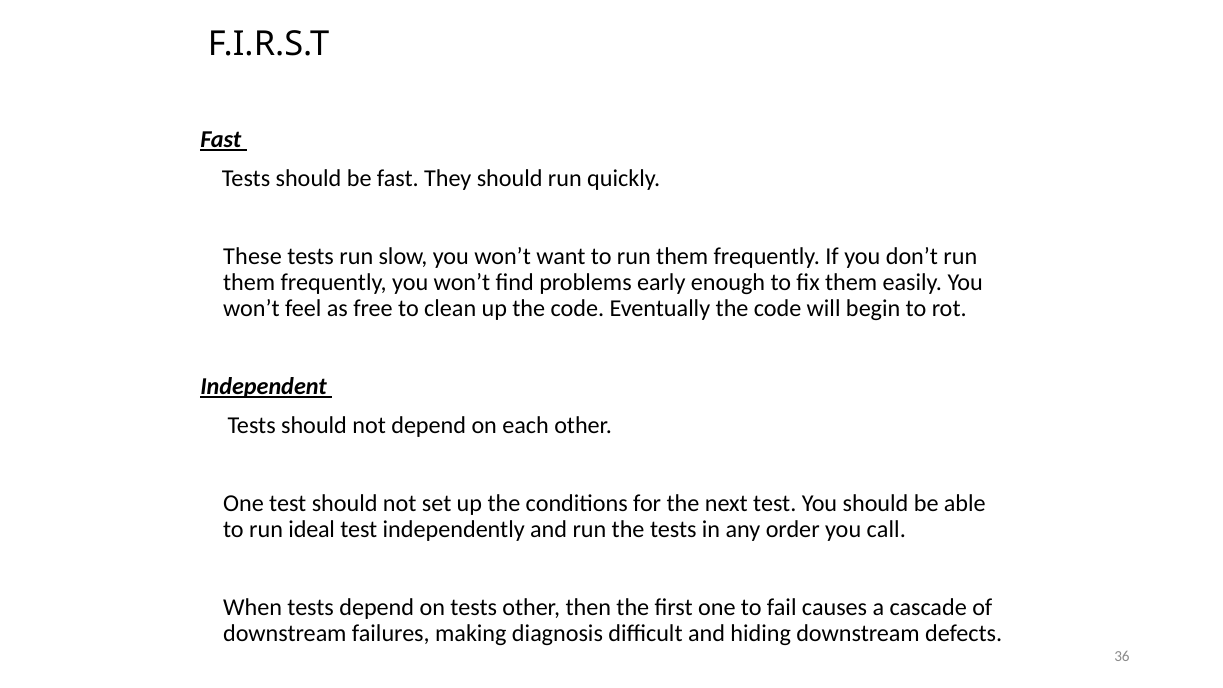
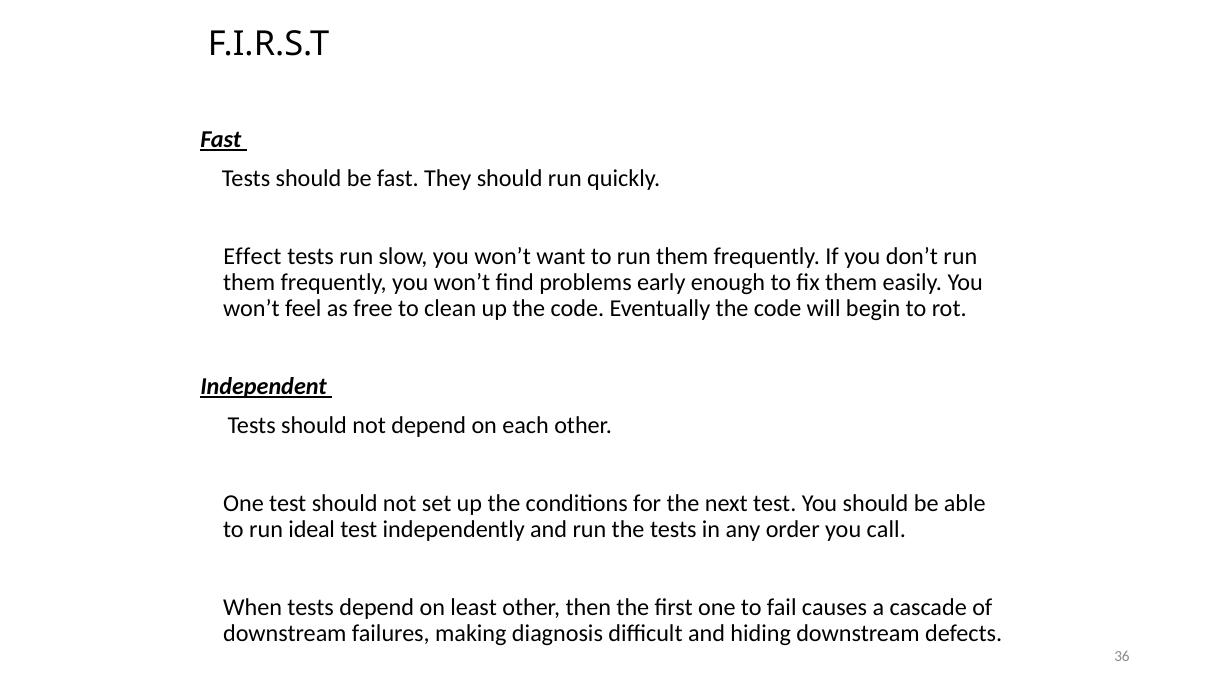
These: These -> Effect
on tests: tests -> least
